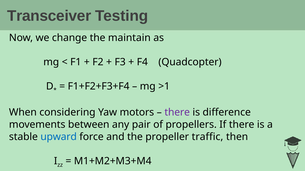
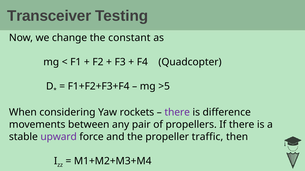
maintain: maintain -> constant
>1: >1 -> >5
motors: motors -> rockets
upward colour: blue -> purple
